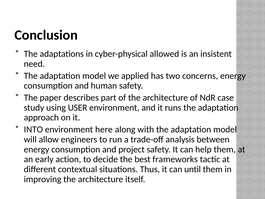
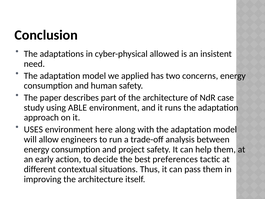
USER: USER -> ABLE
INTO: INTO -> USES
frameworks: frameworks -> preferences
until: until -> pass
